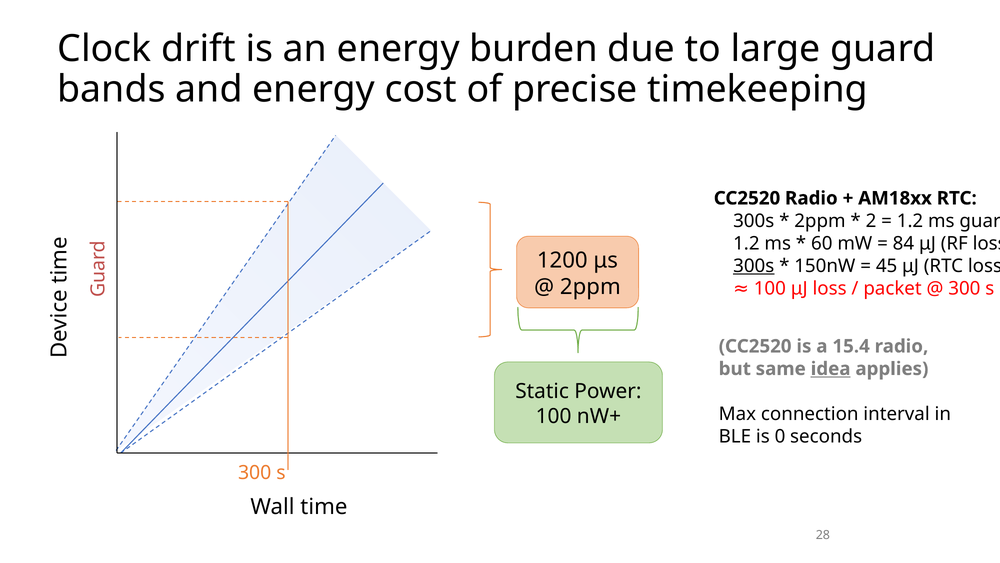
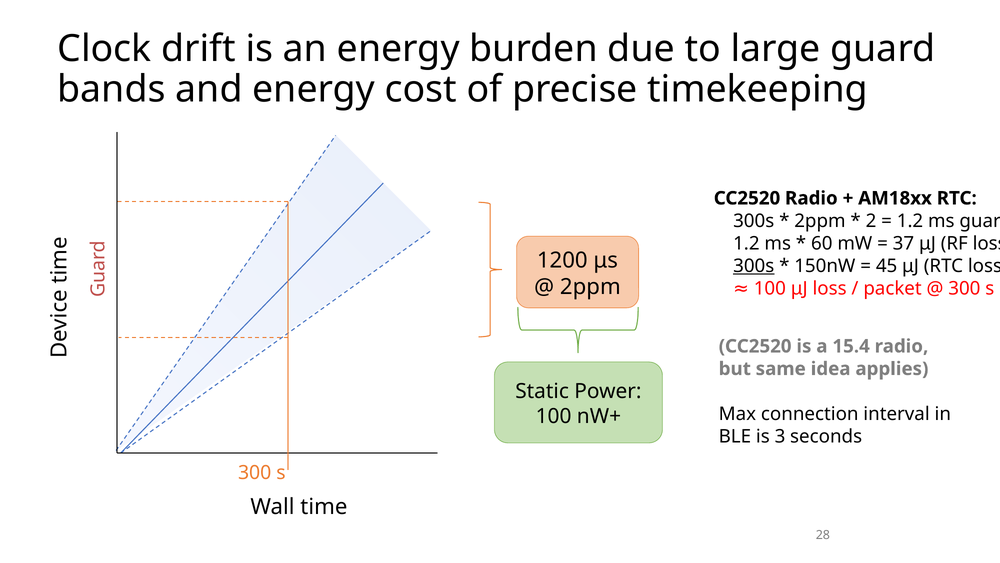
84: 84 -> 37
idea underline: present -> none
0: 0 -> 3
